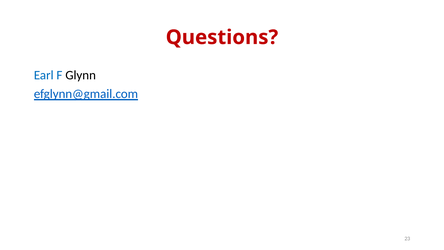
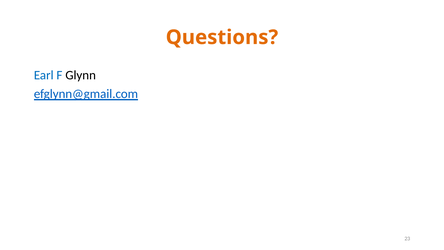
Questions colour: red -> orange
